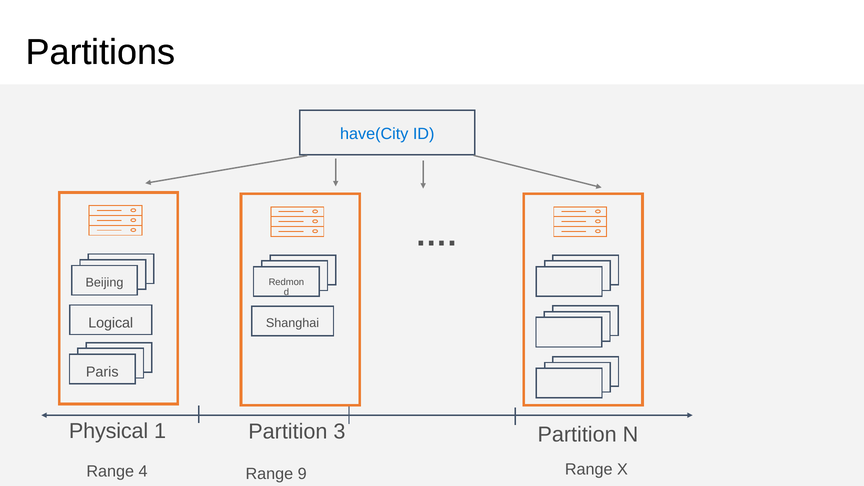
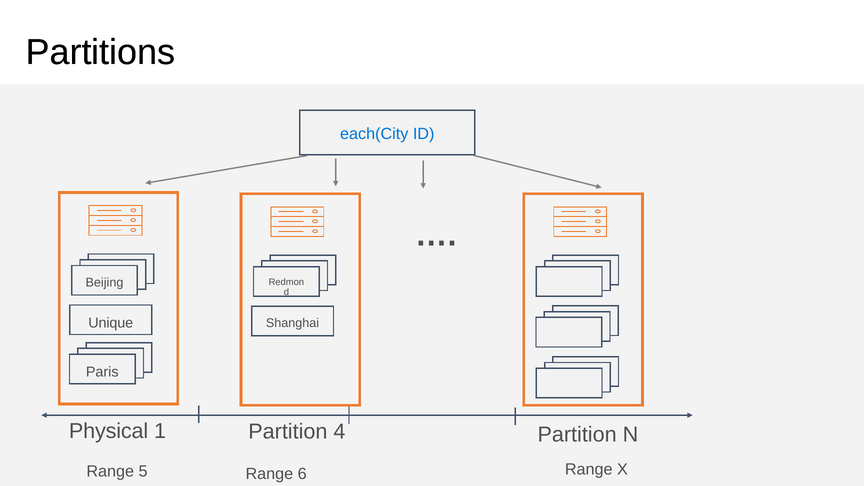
have(City: have(City -> each(City
Logical: Logical -> Unique
3: 3 -> 4
4: 4 -> 5
9: 9 -> 6
